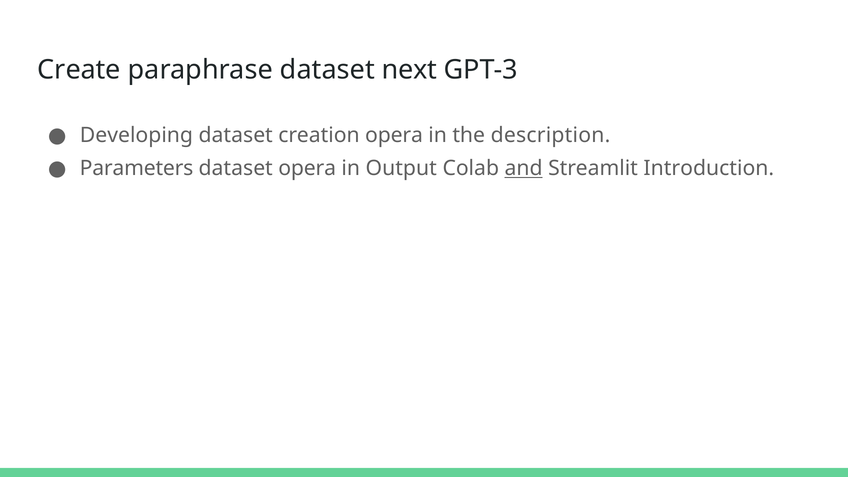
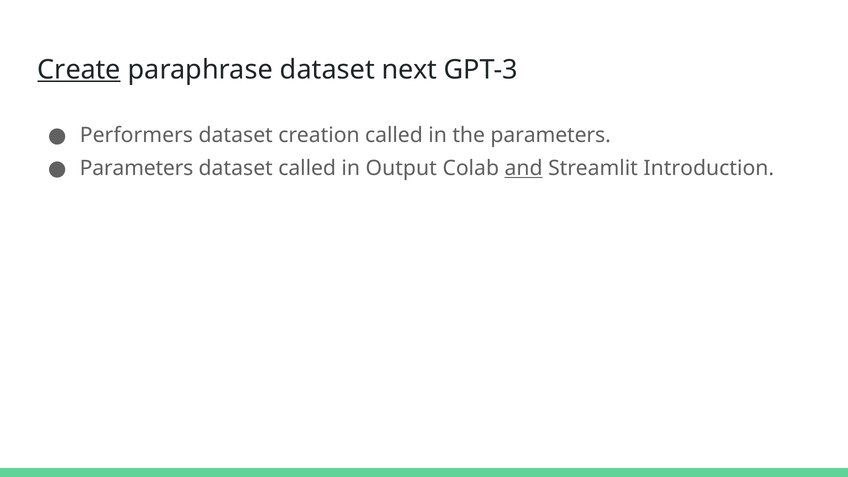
Create underline: none -> present
Developing: Developing -> Performers
creation opera: opera -> called
the description: description -> parameters
dataset opera: opera -> called
